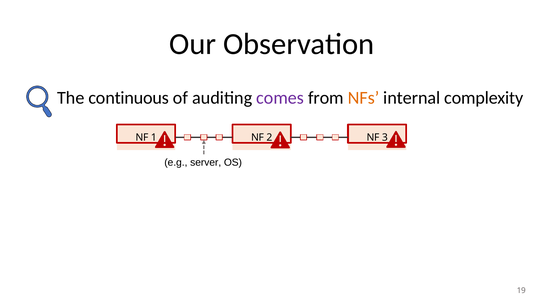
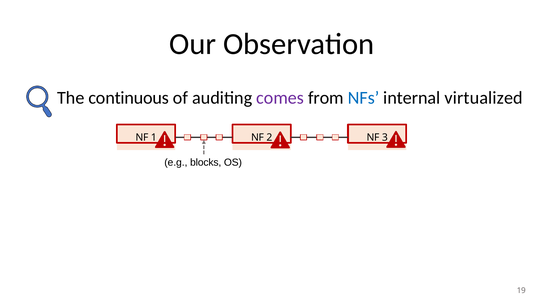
NFs colour: orange -> blue
complexity: complexity -> virtualized
server: server -> blocks
